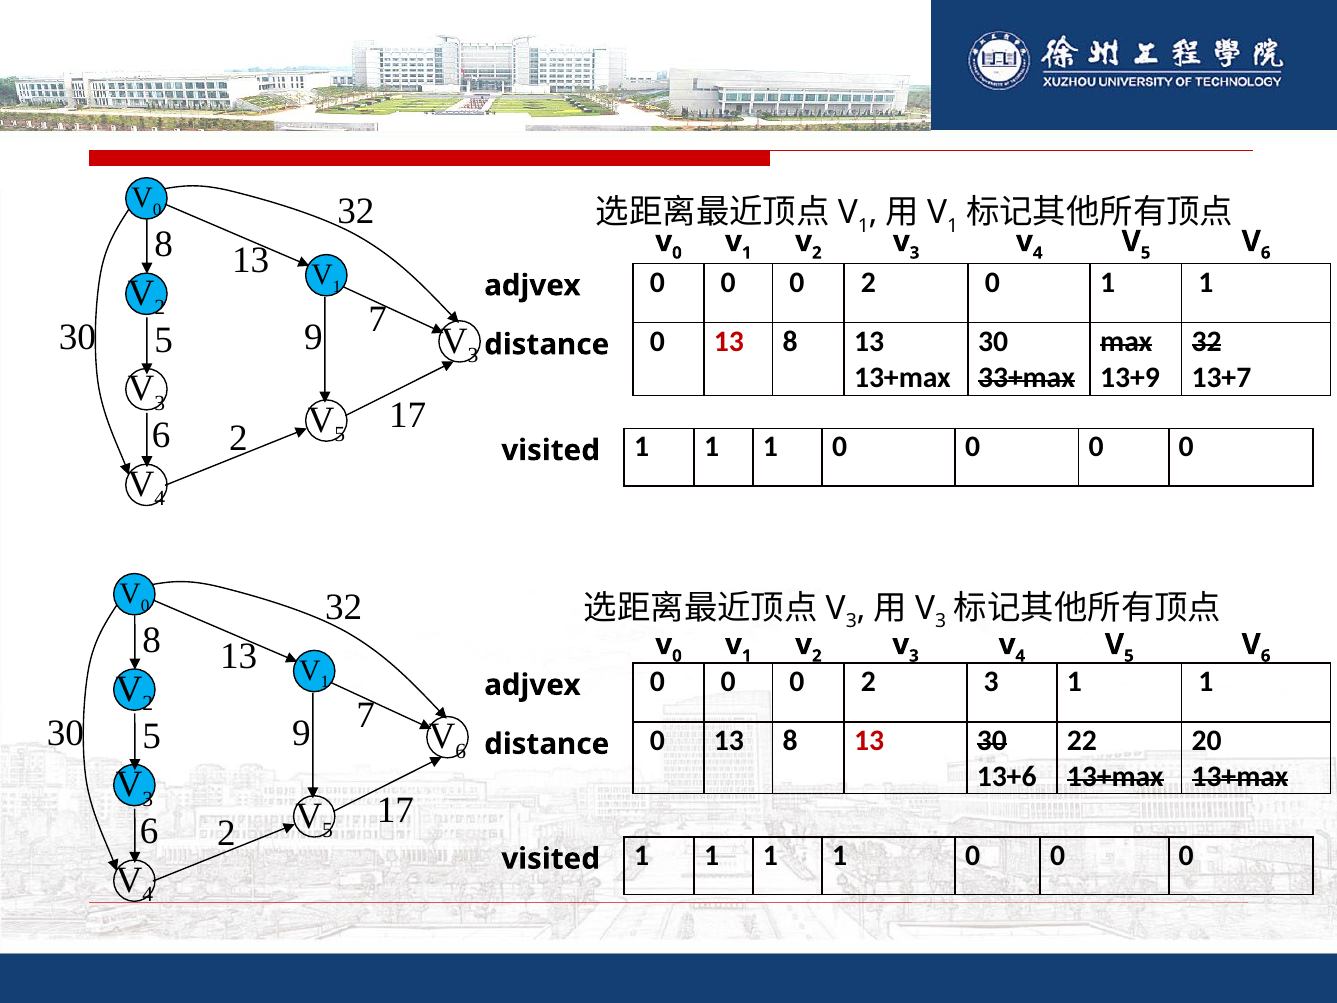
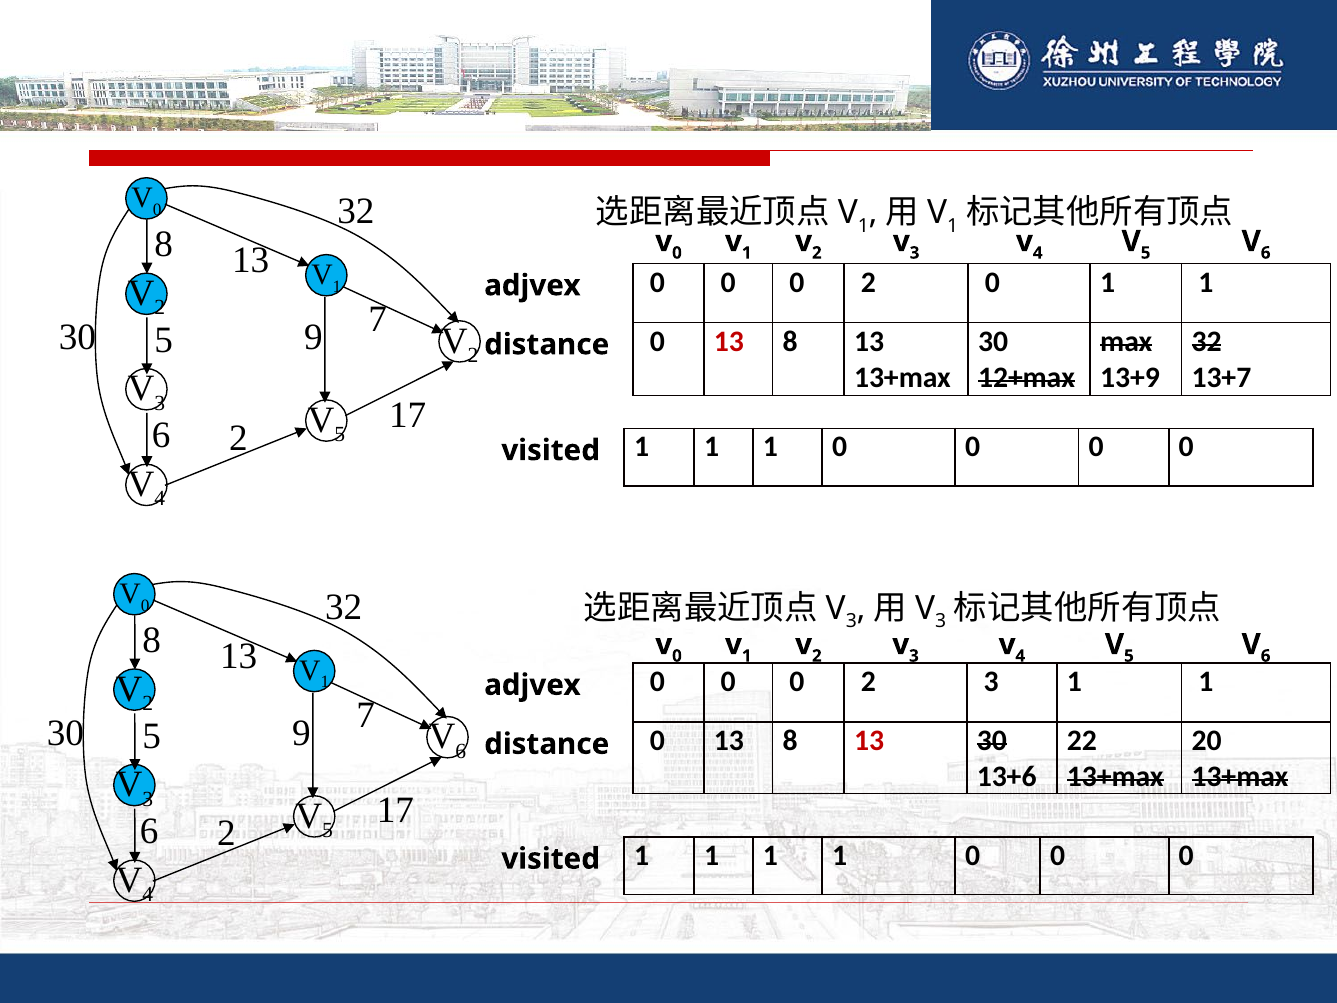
3 at (473, 355): 3 -> 2
33+max: 33+max -> 12+max
